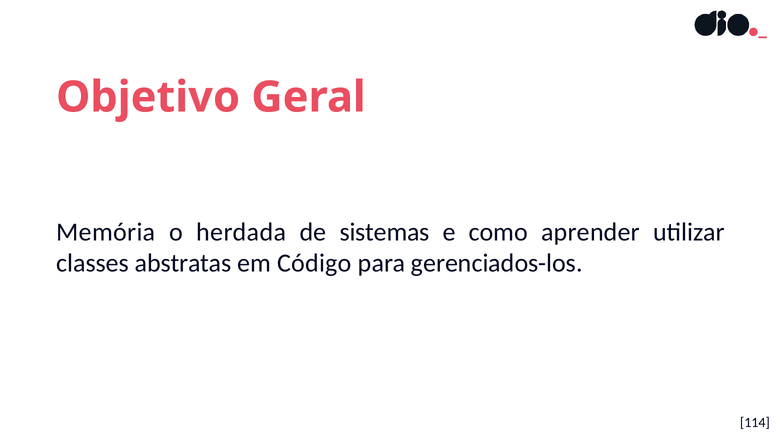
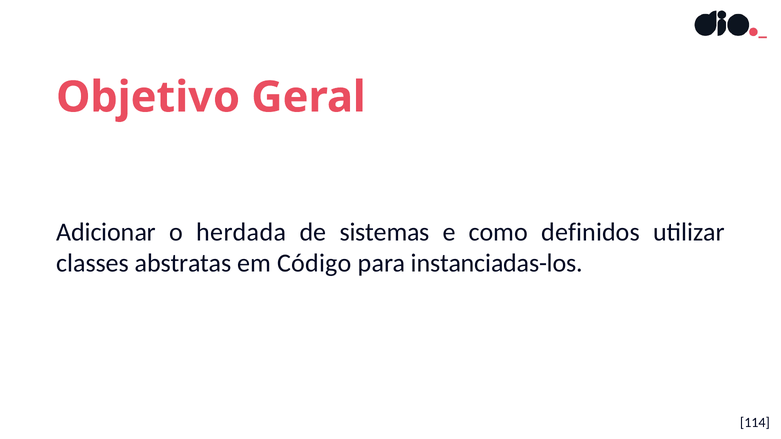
Memória: Memória -> Adicionar
aprender: aprender -> definidos
gerenciados-los: gerenciados-los -> instanciadas-los
